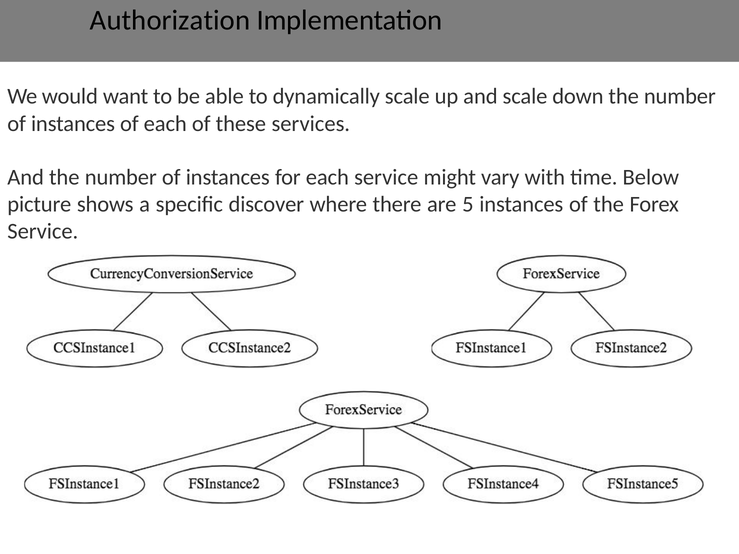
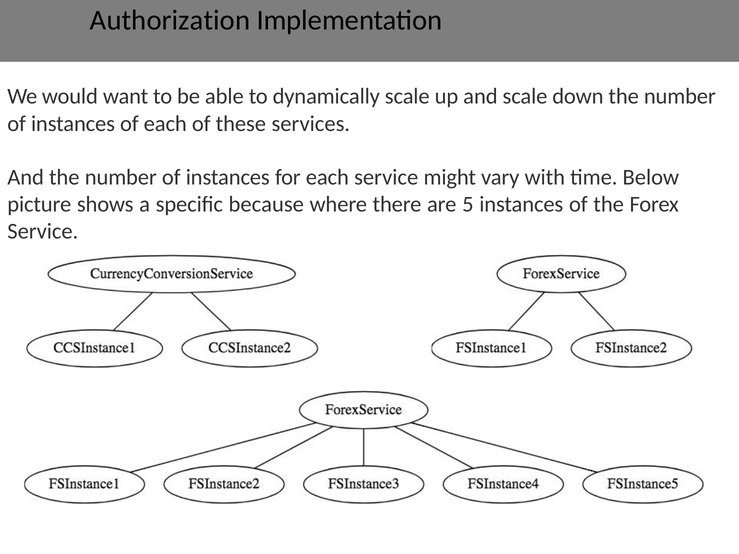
discover: discover -> because
